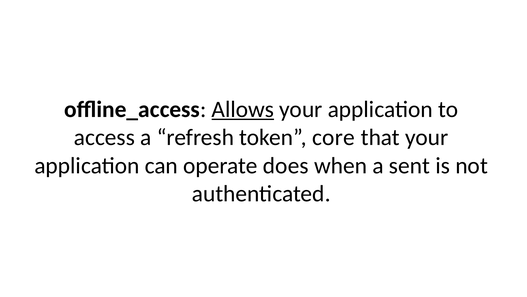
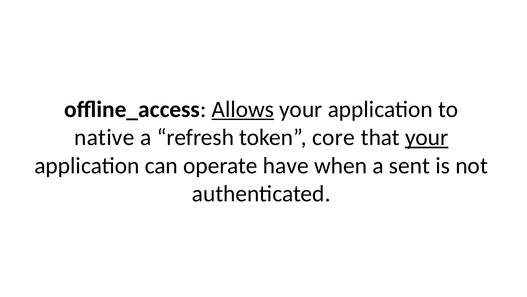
access: access -> native
your at (427, 137) underline: none -> present
does: does -> have
